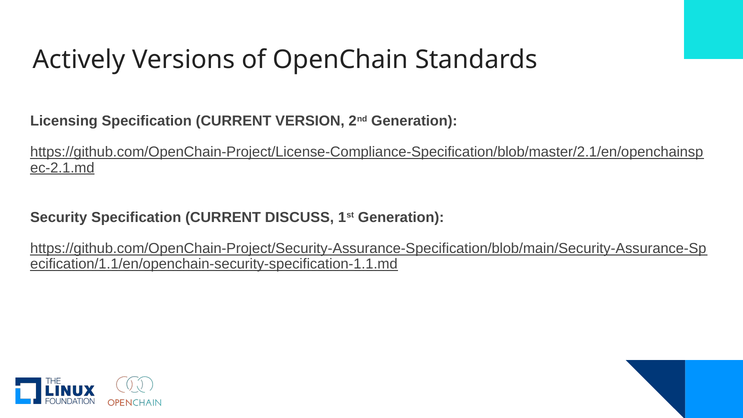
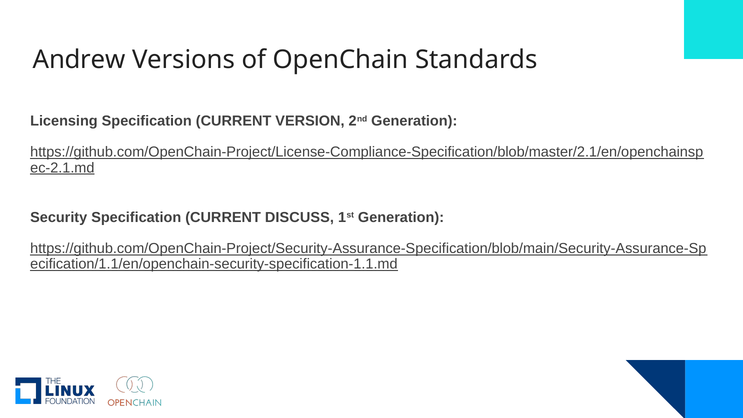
Actively: Actively -> Andrew
